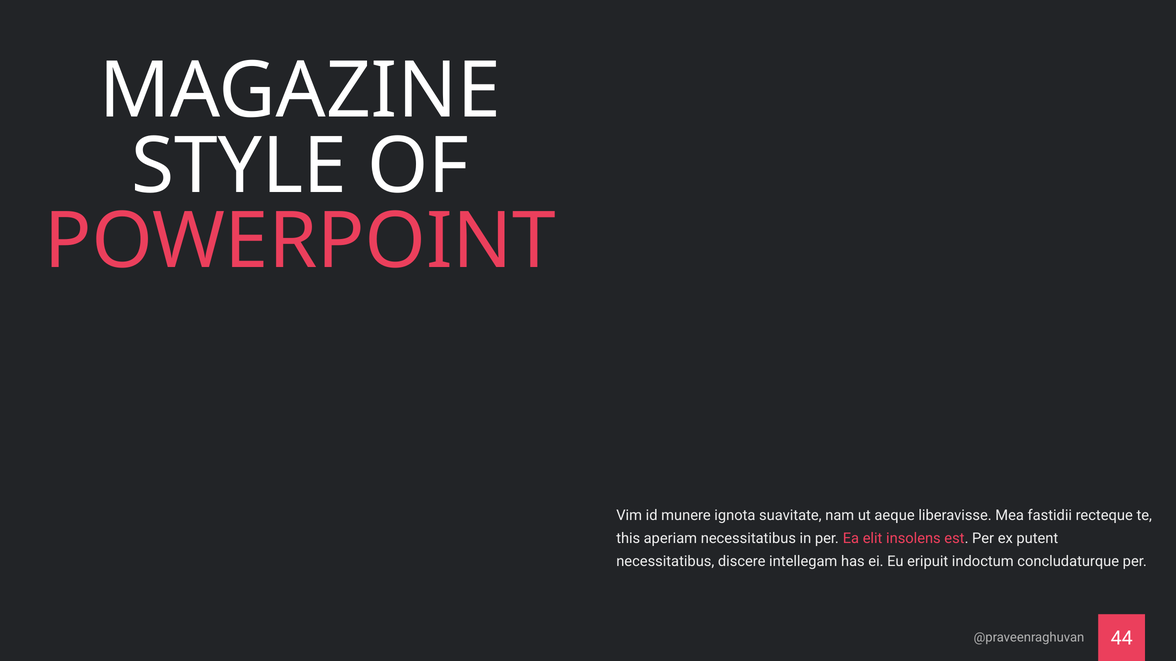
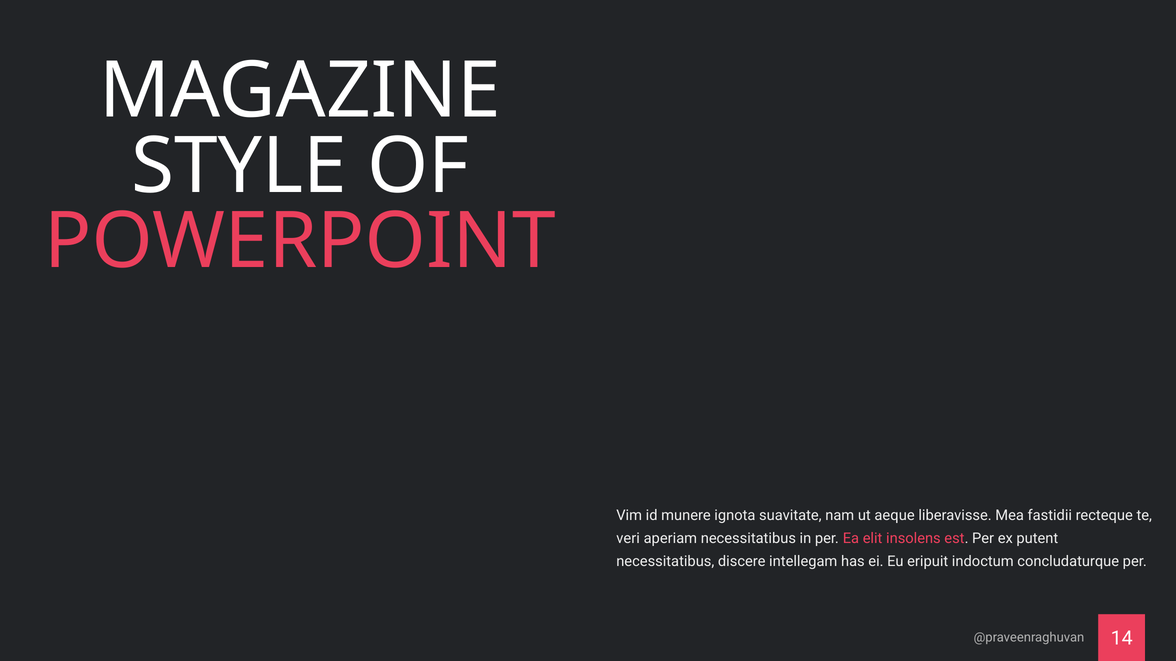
this: this -> veri
44: 44 -> 14
